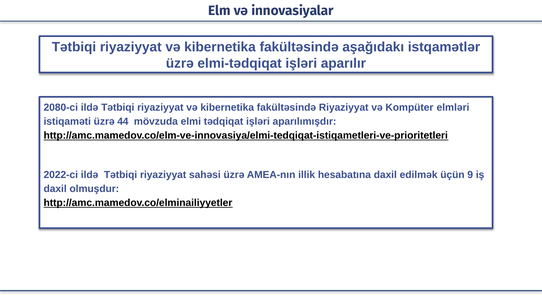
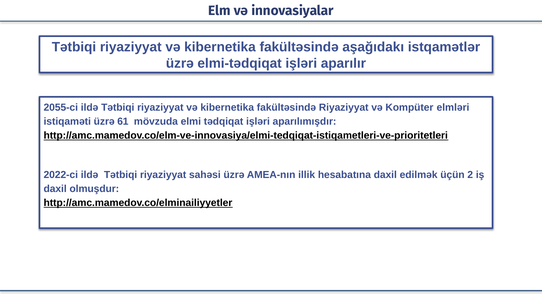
2080-ci: 2080-ci -> 2055-ci
44: 44 -> 61
9: 9 -> 2
